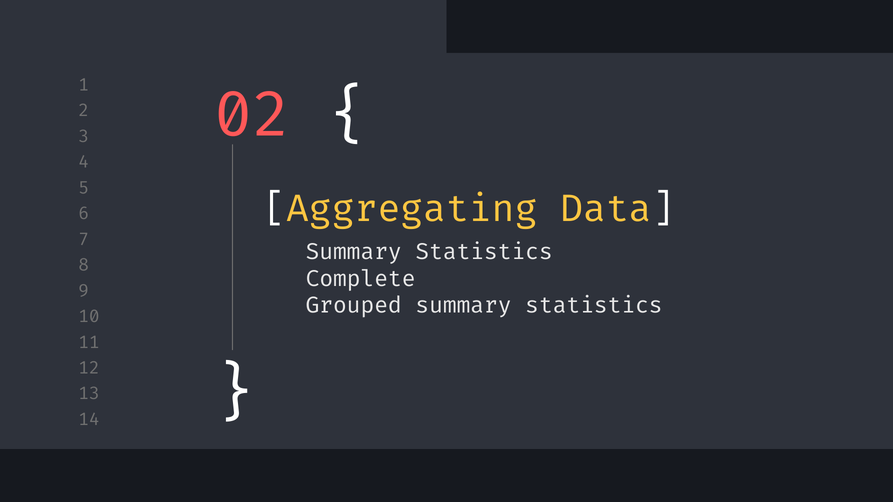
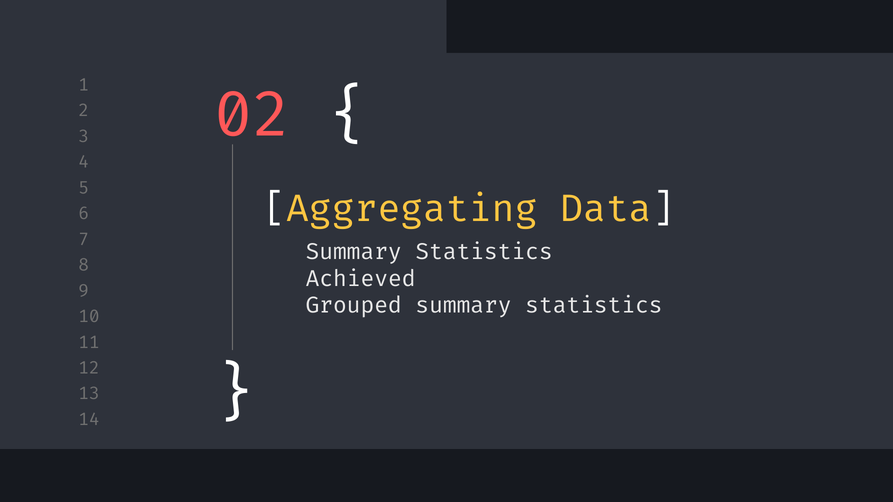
Complete: Complete -> Achieved
